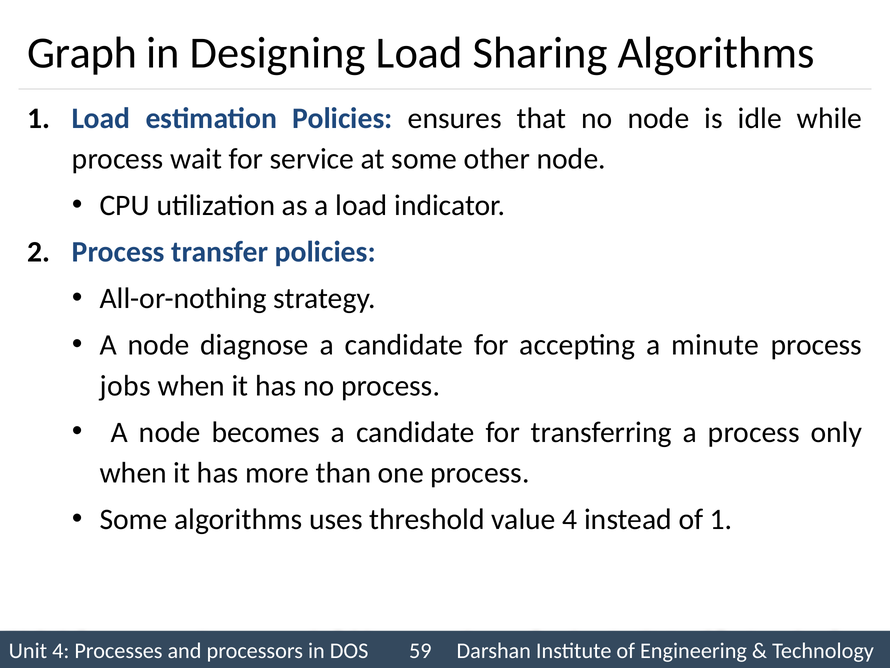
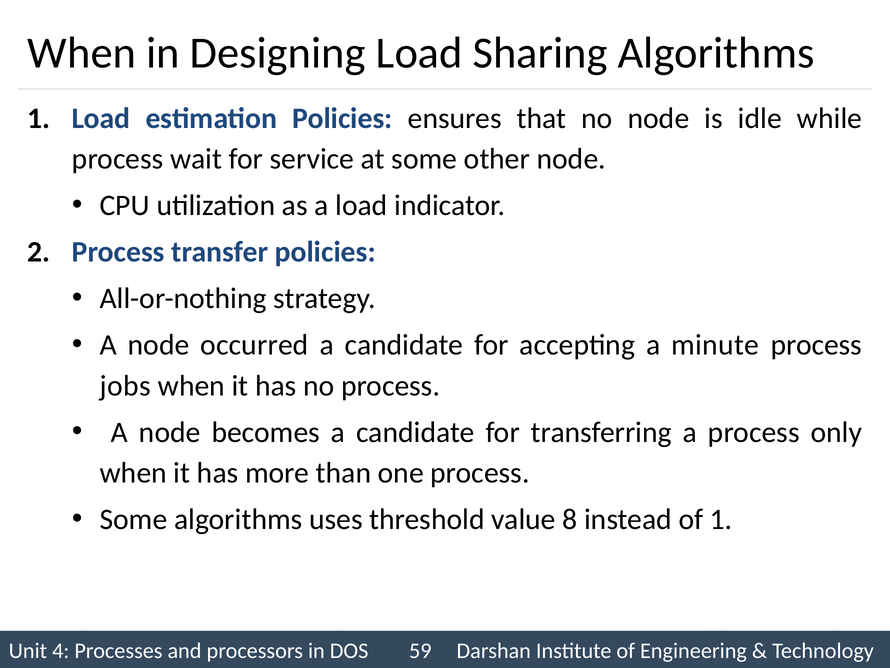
Graph at (82, 53): Graph -> When
diagnose: diagnose -> occurred
value 4: 4 -> 8
